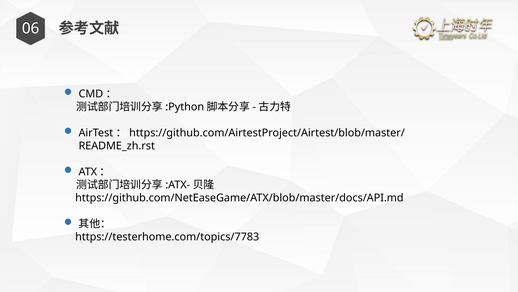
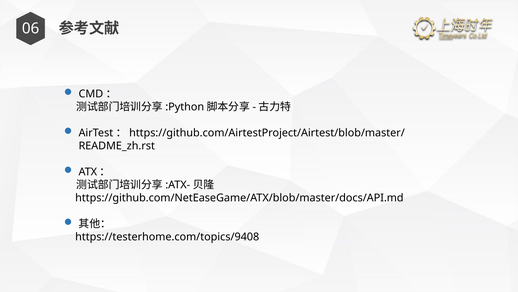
https://testerhome.com/topics/7783: https://testerhome.com/topics/7783 -> https://testerhome.com/topics/9408
